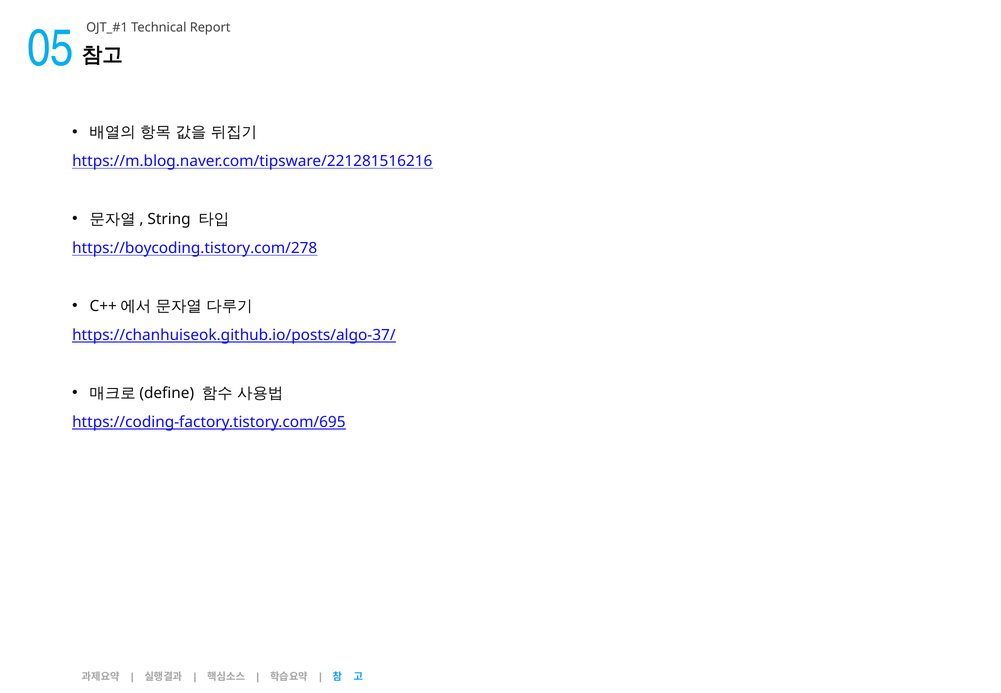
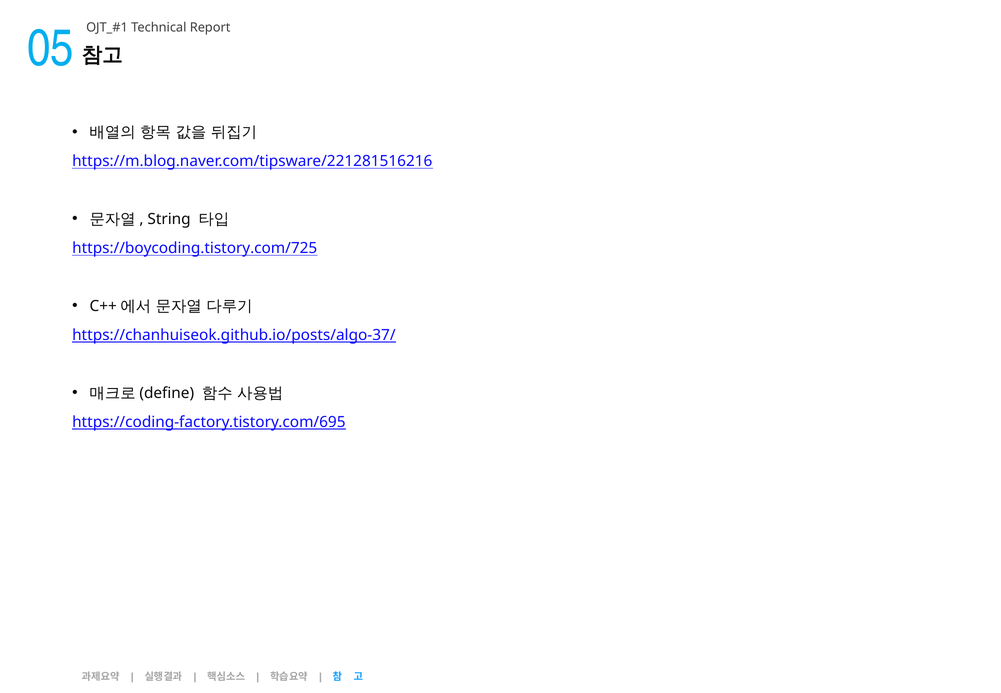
https://boycoding.tistory.com/278: https://boycoding.tistory.com/278 -> https://boycoding.tistory.com/725
